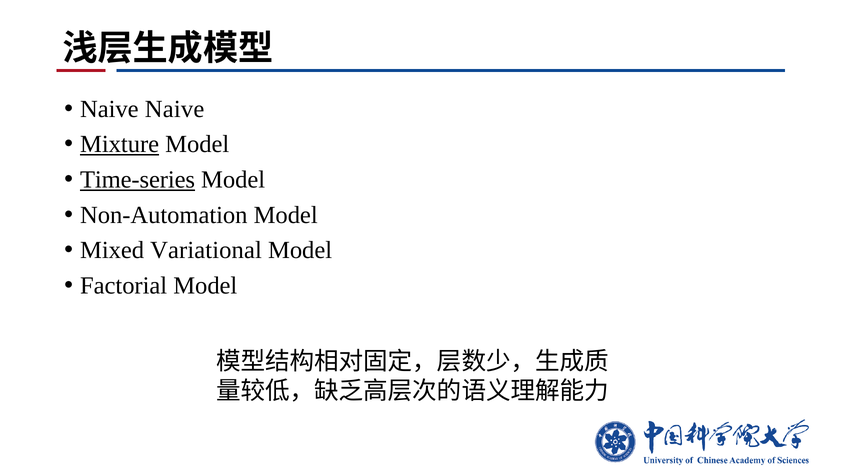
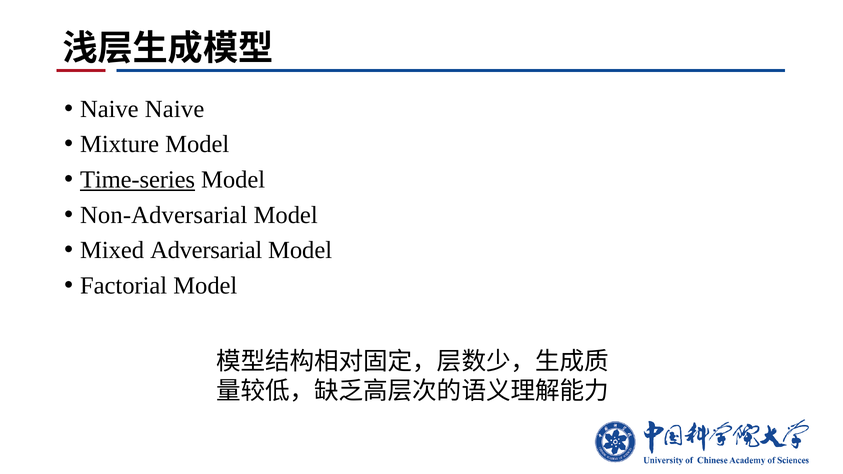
Mixture underline: present -> none
Non-Automation: Non-Automation -> Non-Adversarial
Variational: Variational -> Adversarial
